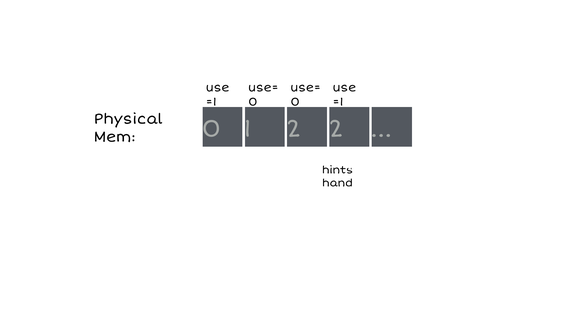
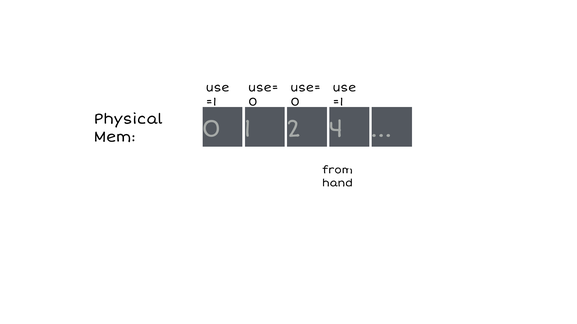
2 2: 2 -> 4
hints: hints -> from
